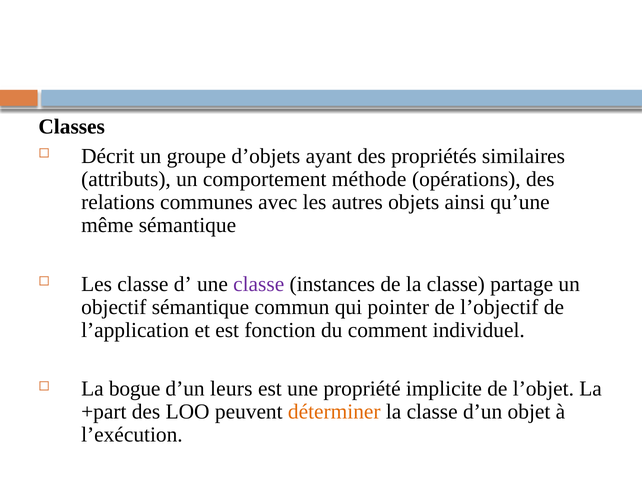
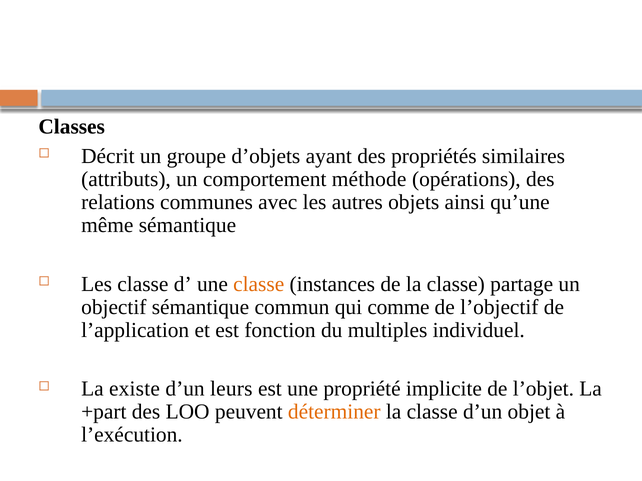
classe at (259, 284) colour: purple -> orange
pointer: pointer -> comme
comment: comment -> multiples
bogue: bogue -> existe
